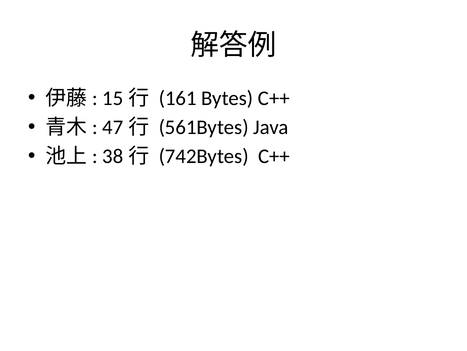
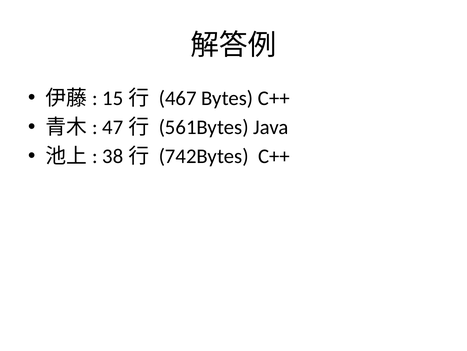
161: 161 -> 467
